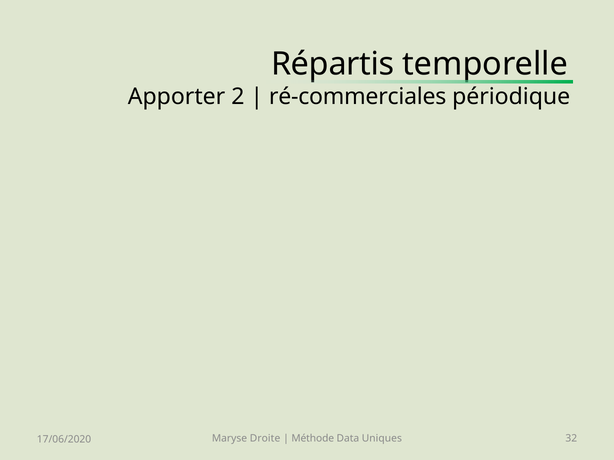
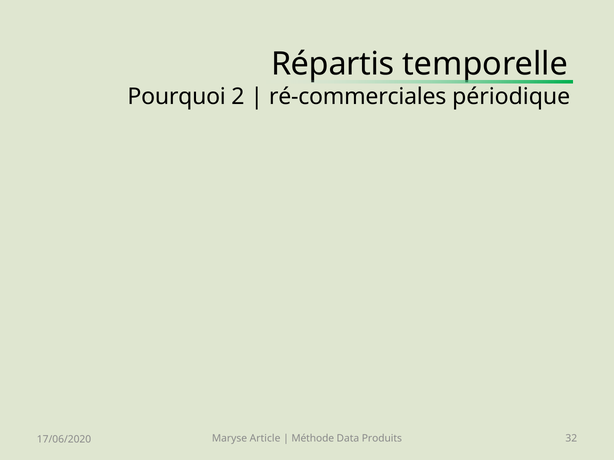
Apporter: Apporter -> Pourquoi
Droite: Droite -> Article
Uniques: Uniques -> Produits
